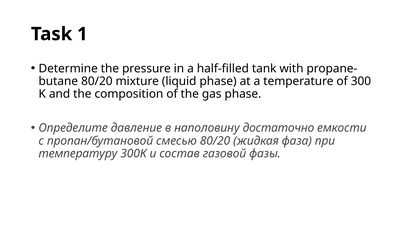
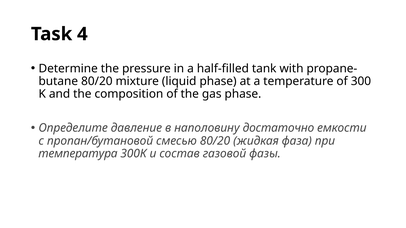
1: 1 -> 4
температуру: температуру -> температура
